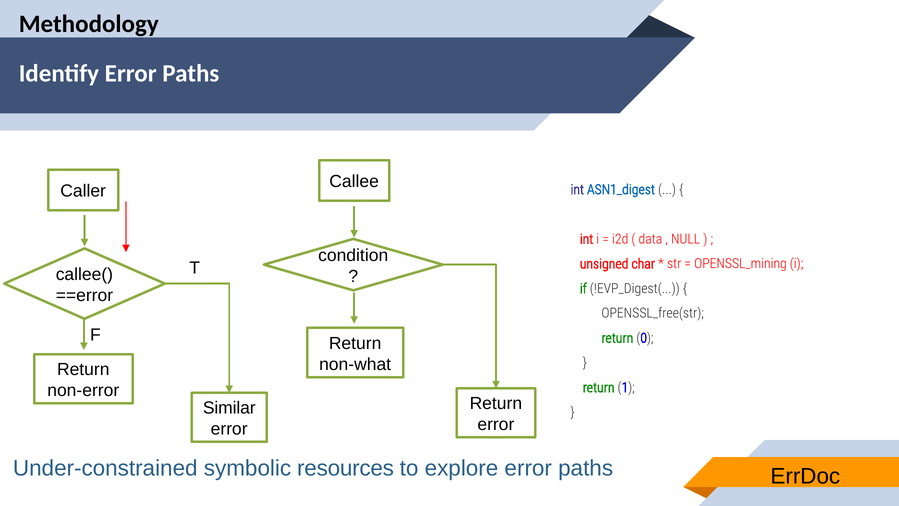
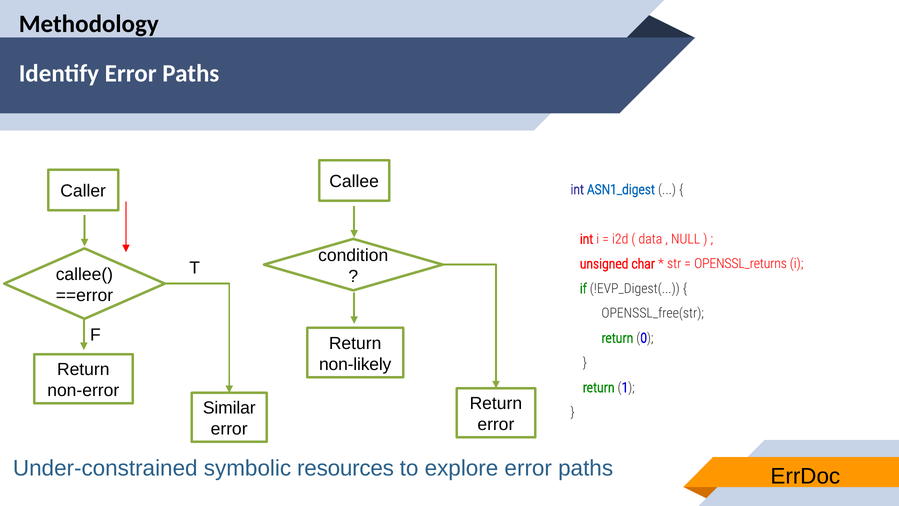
OPENSSL_mining: OPENSSL_mining -> OPENSSL_returns
non-what: non-what -> non-likely
